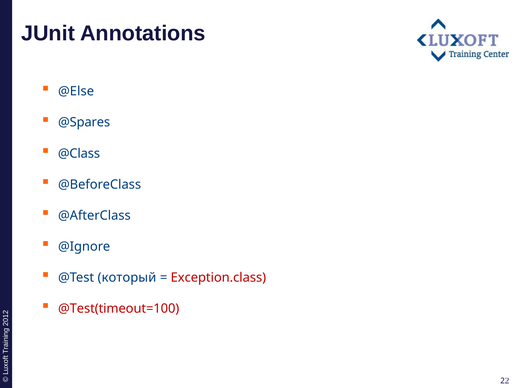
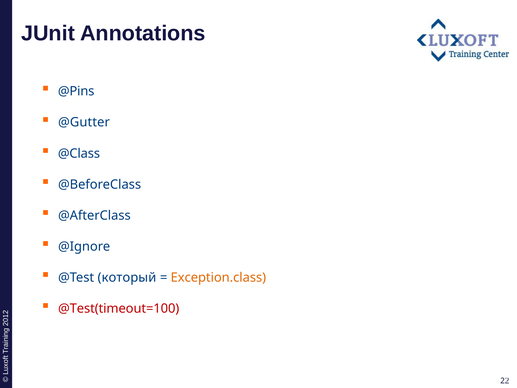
@Else: @Else -> @Pins
@Spares: @Spares -> @Gutter
Exception.class colour: red -> orange
